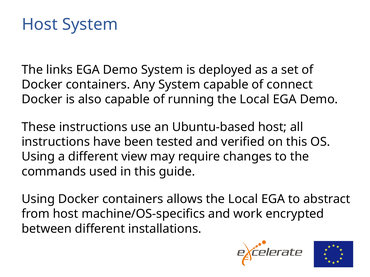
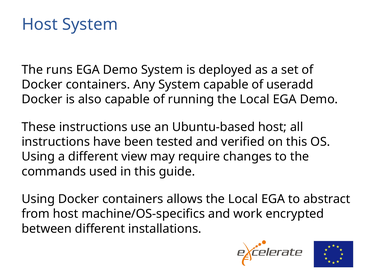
links: links -> runs
connect: connect -> useradd
